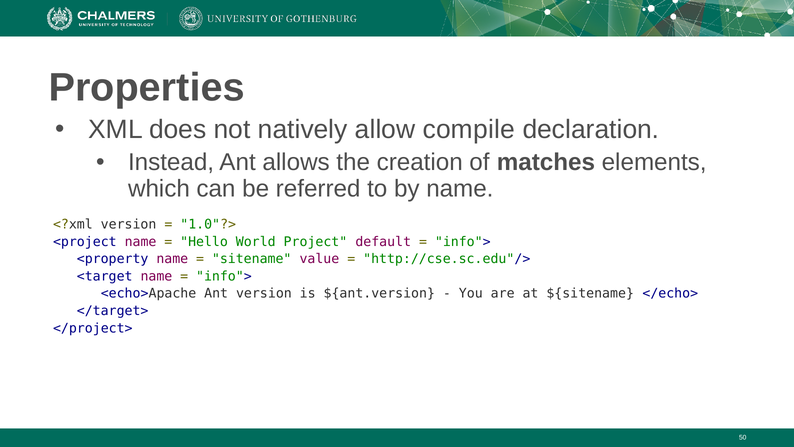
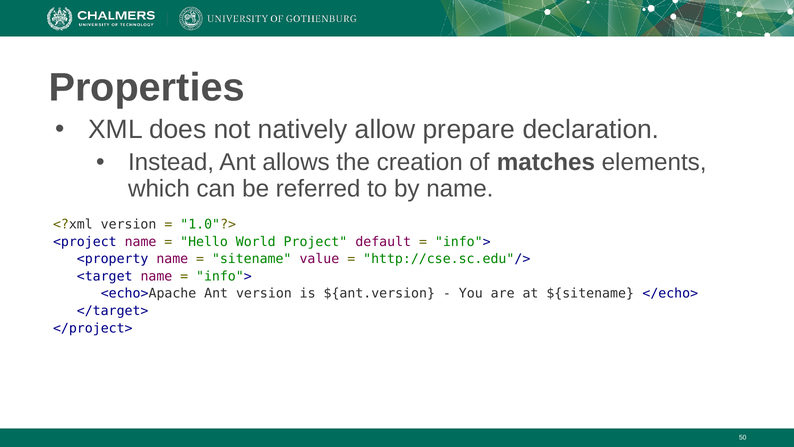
compile: compile -> prepare
